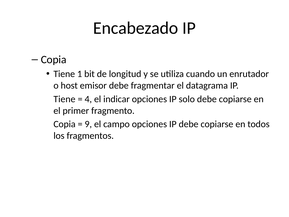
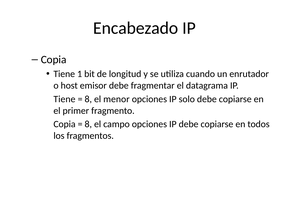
4 at (88, 99): 4 -> 8
indicar: indicar -> menor
9 at (88, 124): 9 -> 8
